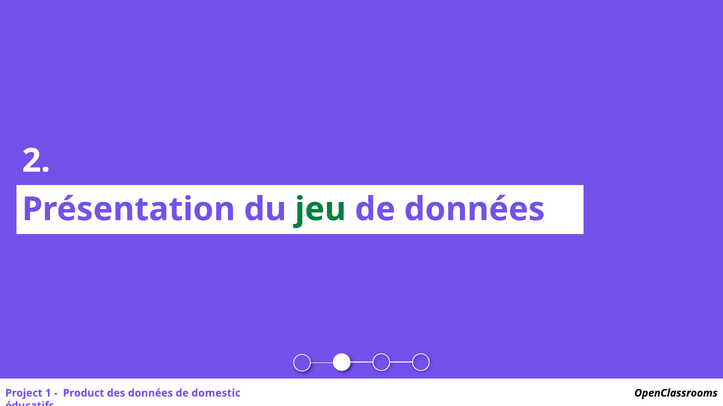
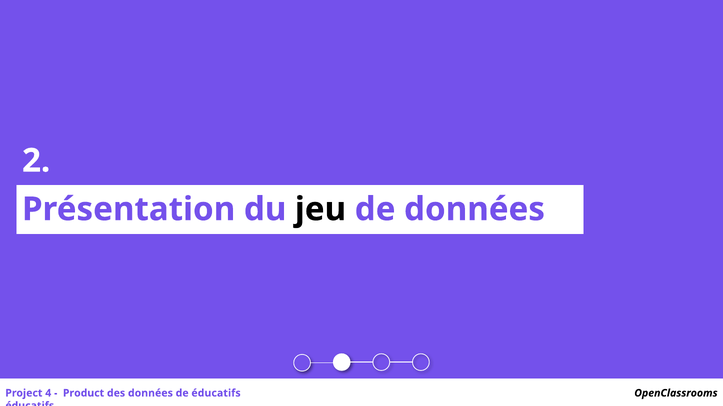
jeu colour: green -> black
1: 1 -> 4
de domestic: domestic -> éducatifs
